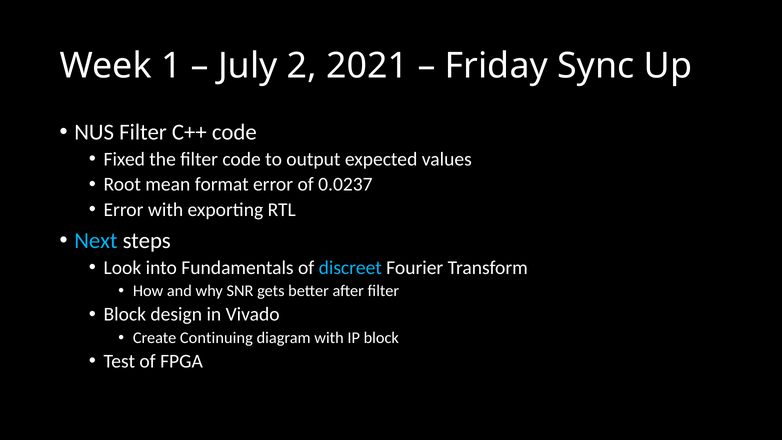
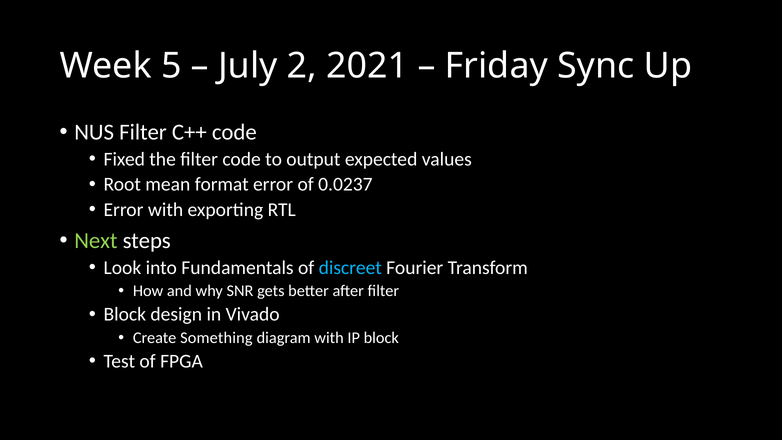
1: 1 -> 5
Next colour: light blue -> light green
Continuing: Continuing -> Something
